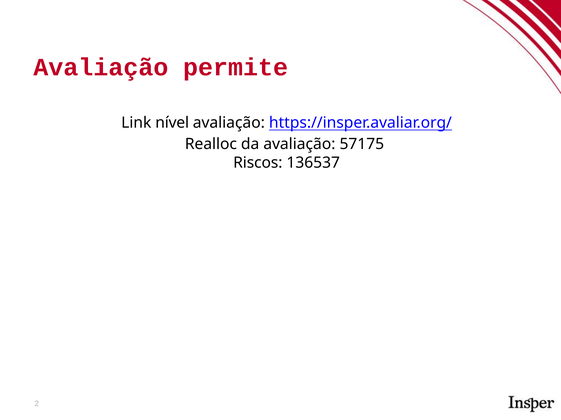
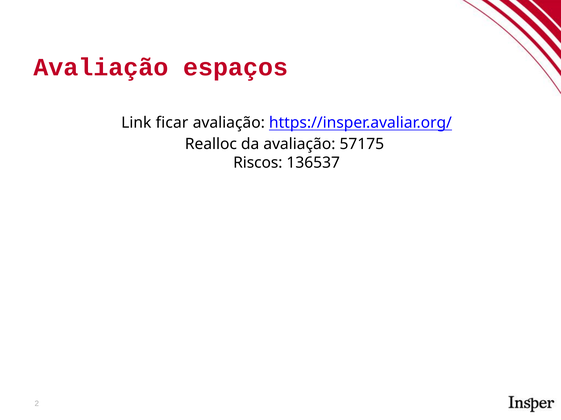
permite: permite -> espaços
nível: nível -> ficar
